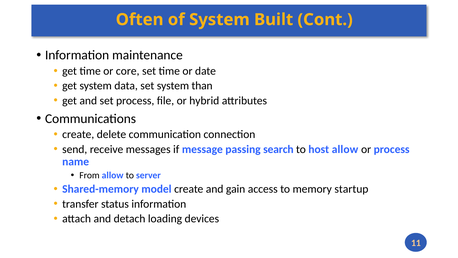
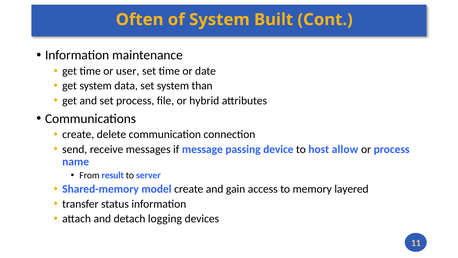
core: core -> user
search: search -> device
From allow: allow -> result
startup: startup -> layered
loading: loading -> logging
